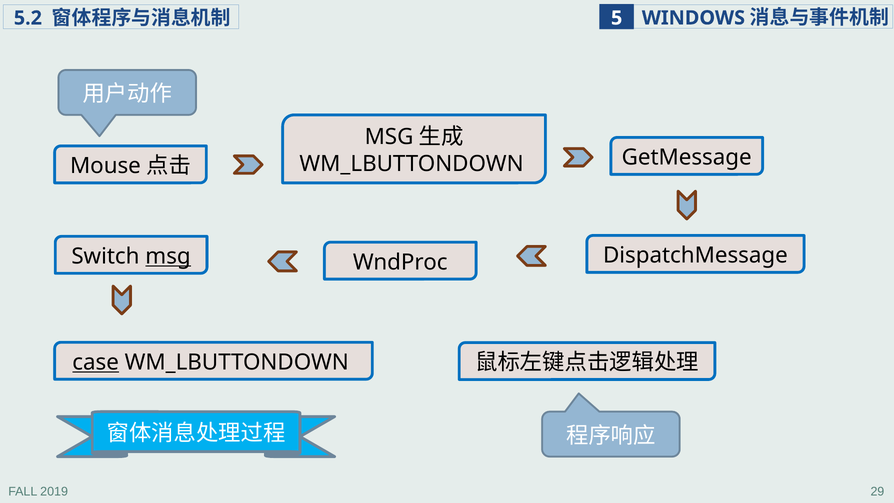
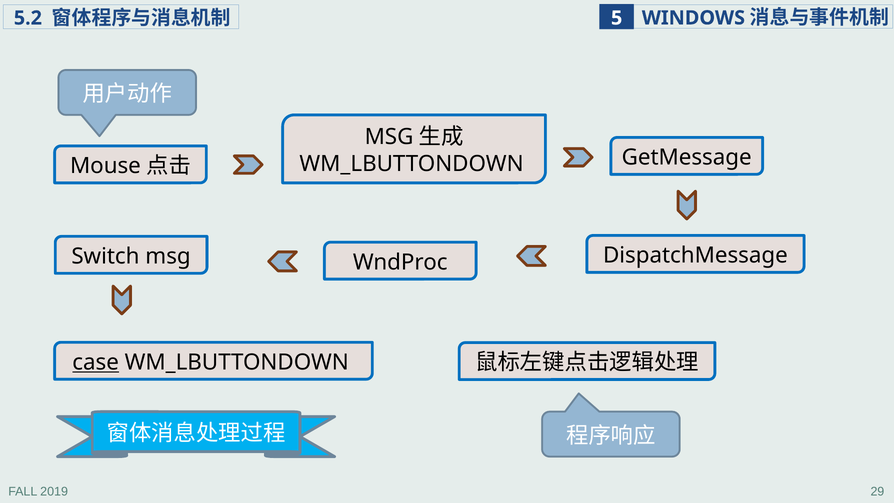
msg at (168, 256) underline: present -> none
